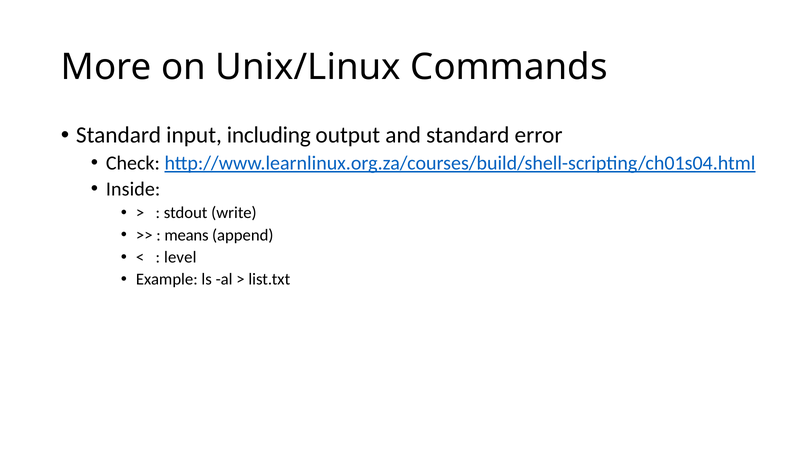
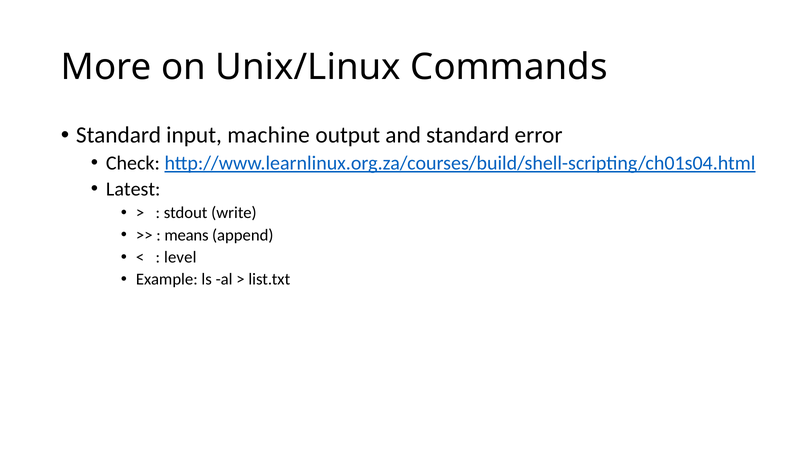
including: including -> machine
Inside: Inside -> Latest
